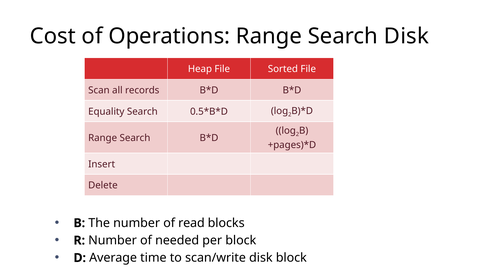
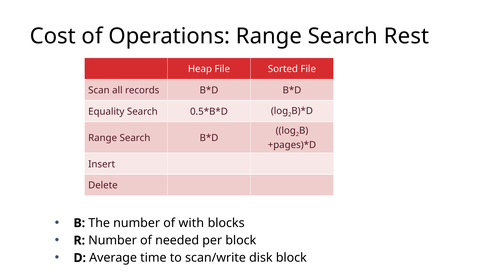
Search Disk: Disk -> Rest
read: read -> with
